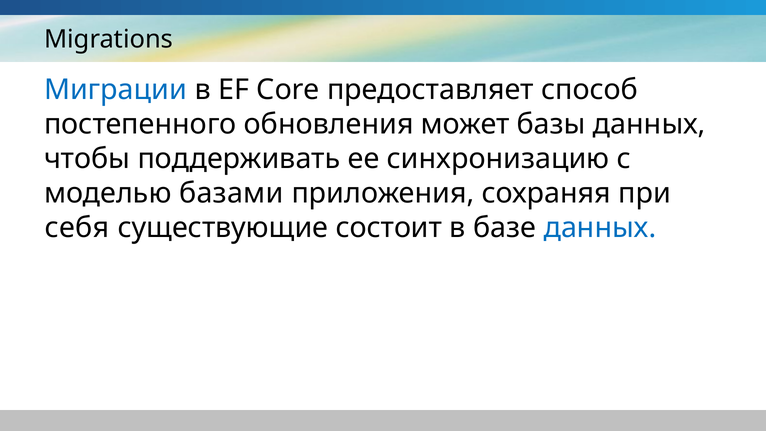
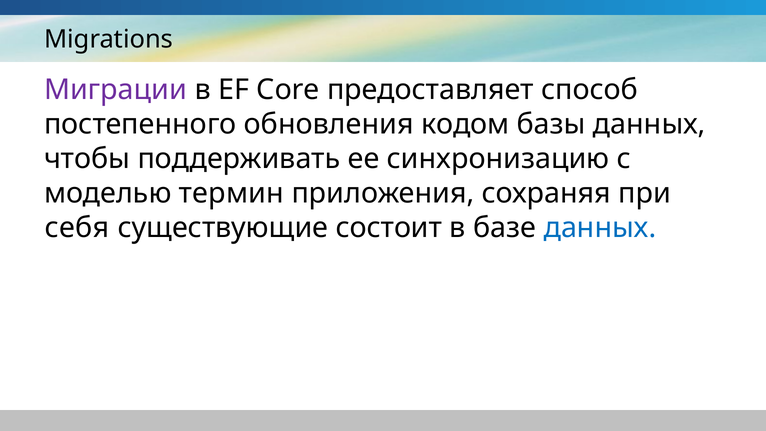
Миграции colour: blue -> purple
может: может -> кодом
базами: базами -> термин
